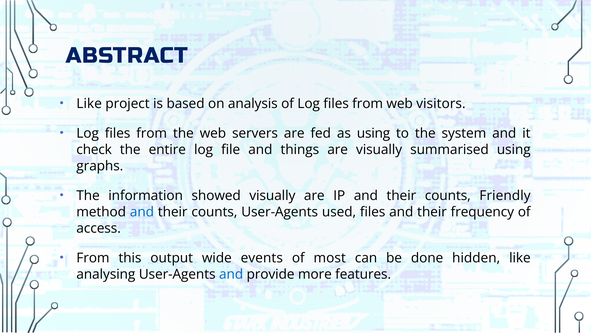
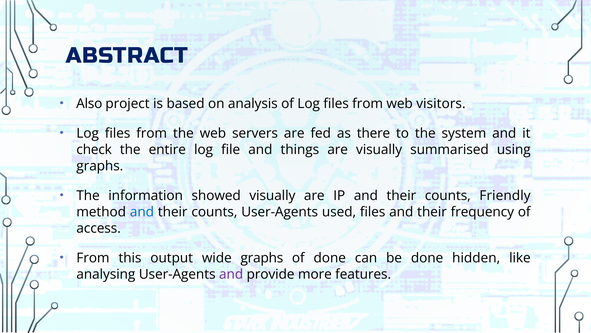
Like at (89, 103): Like -> Also
as using: using -> there
wide events: events -> graphs
of most: most -> done
and at (231, 274) colour: blue -> purple
